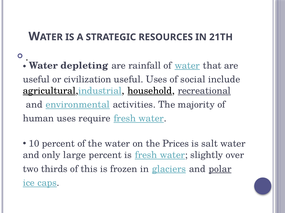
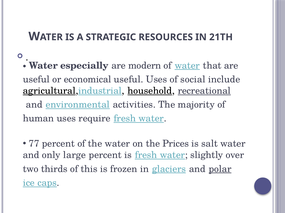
depleting: depleting -> especially
rainfall: rainfall -> modern
civilization: civilization -> economical
10: 10 -> 77
